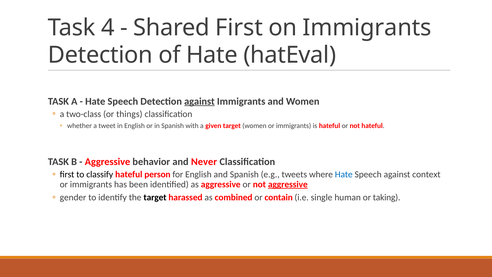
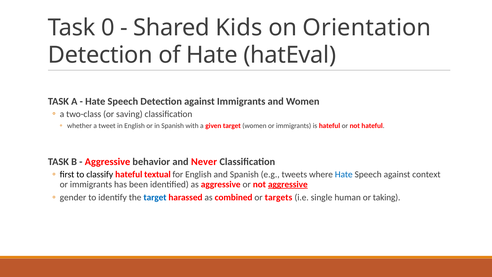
4: 4 -> 0
Shared First: First -> Kids
on Immigrants: Immigrants -> Orientation
against at (199, 101) underline: present -> none
things: things -> saving
person: person -> textual
target at (155, 197) colour: black -> blue
contain: contain -> targets
